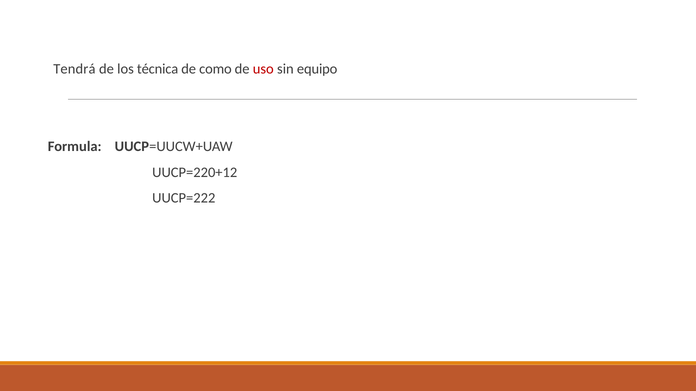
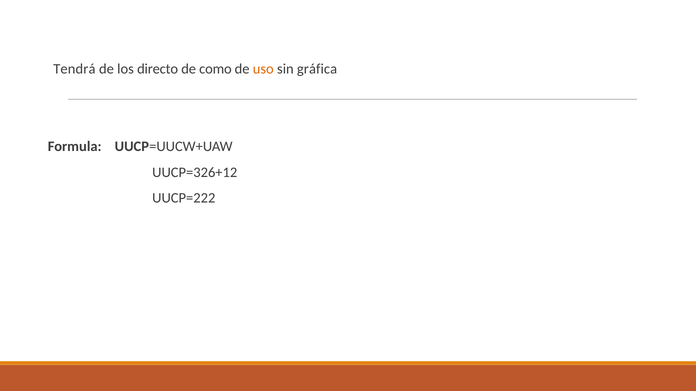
técnica: técnica -> directo
uso colour: red -> orange
equipo: equipo -> gráfica
UUCP=220+12: UUCP=220+12 -> UUCP=326+12
